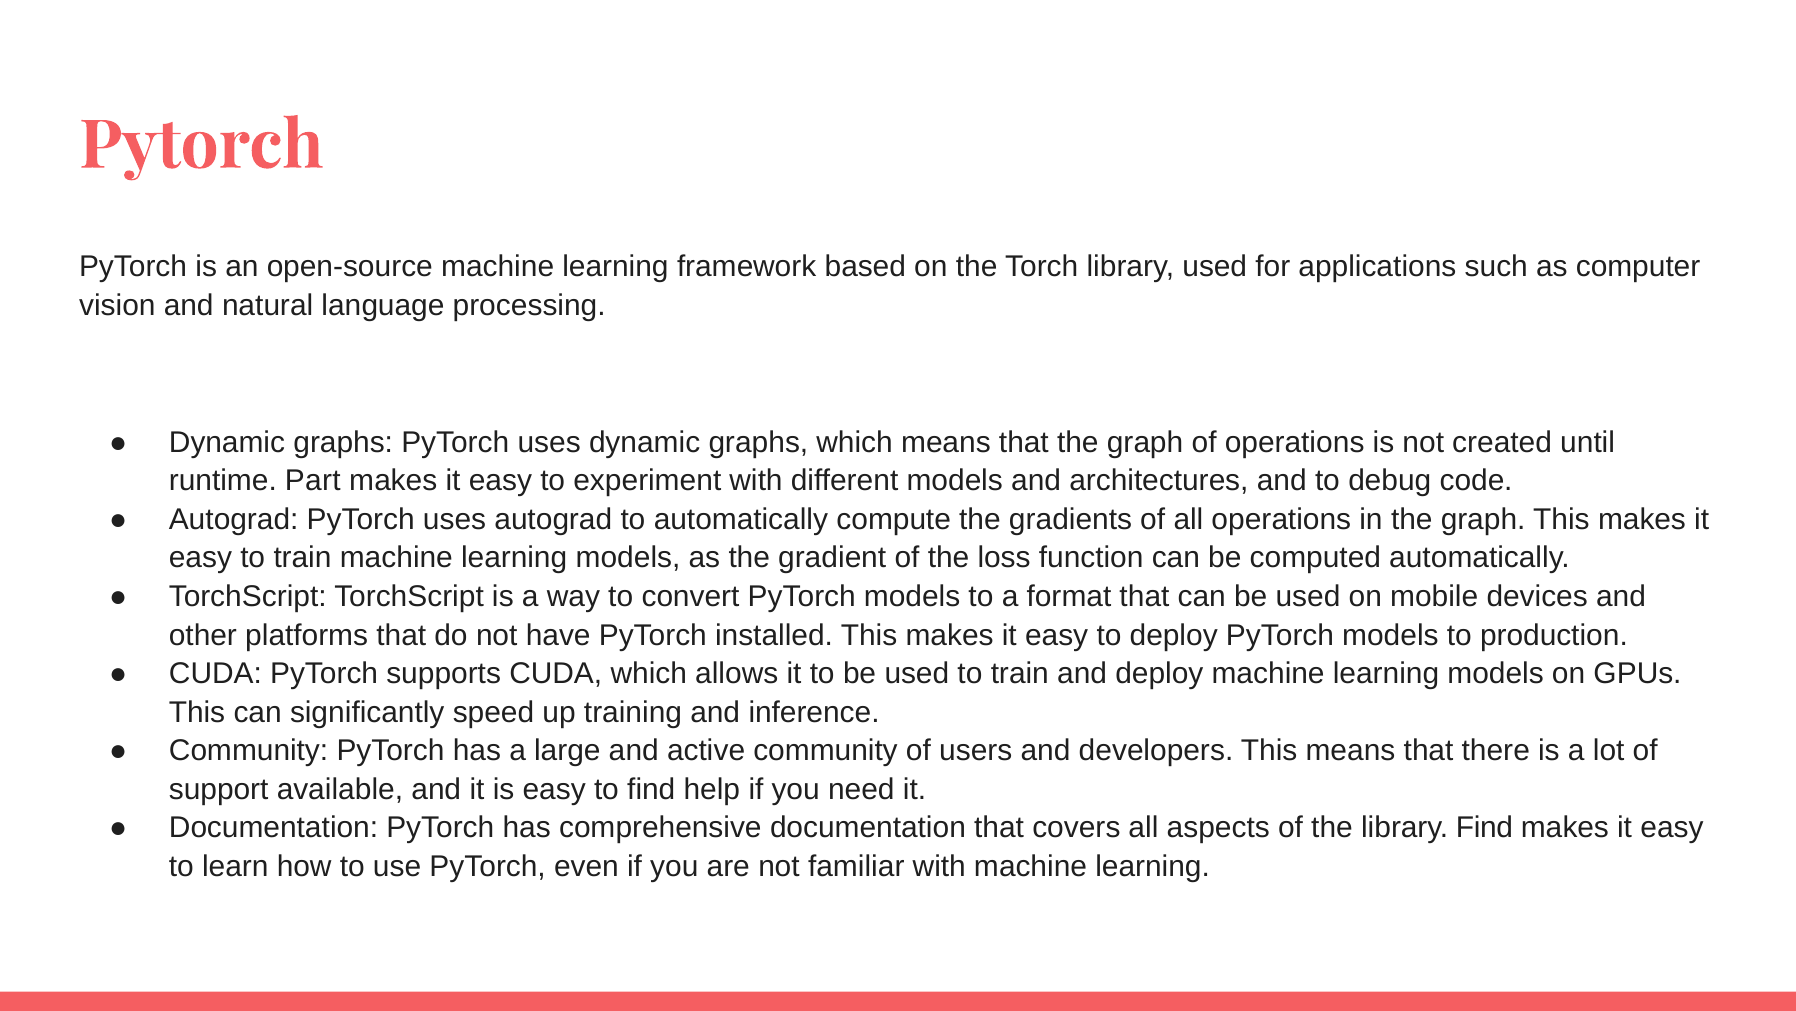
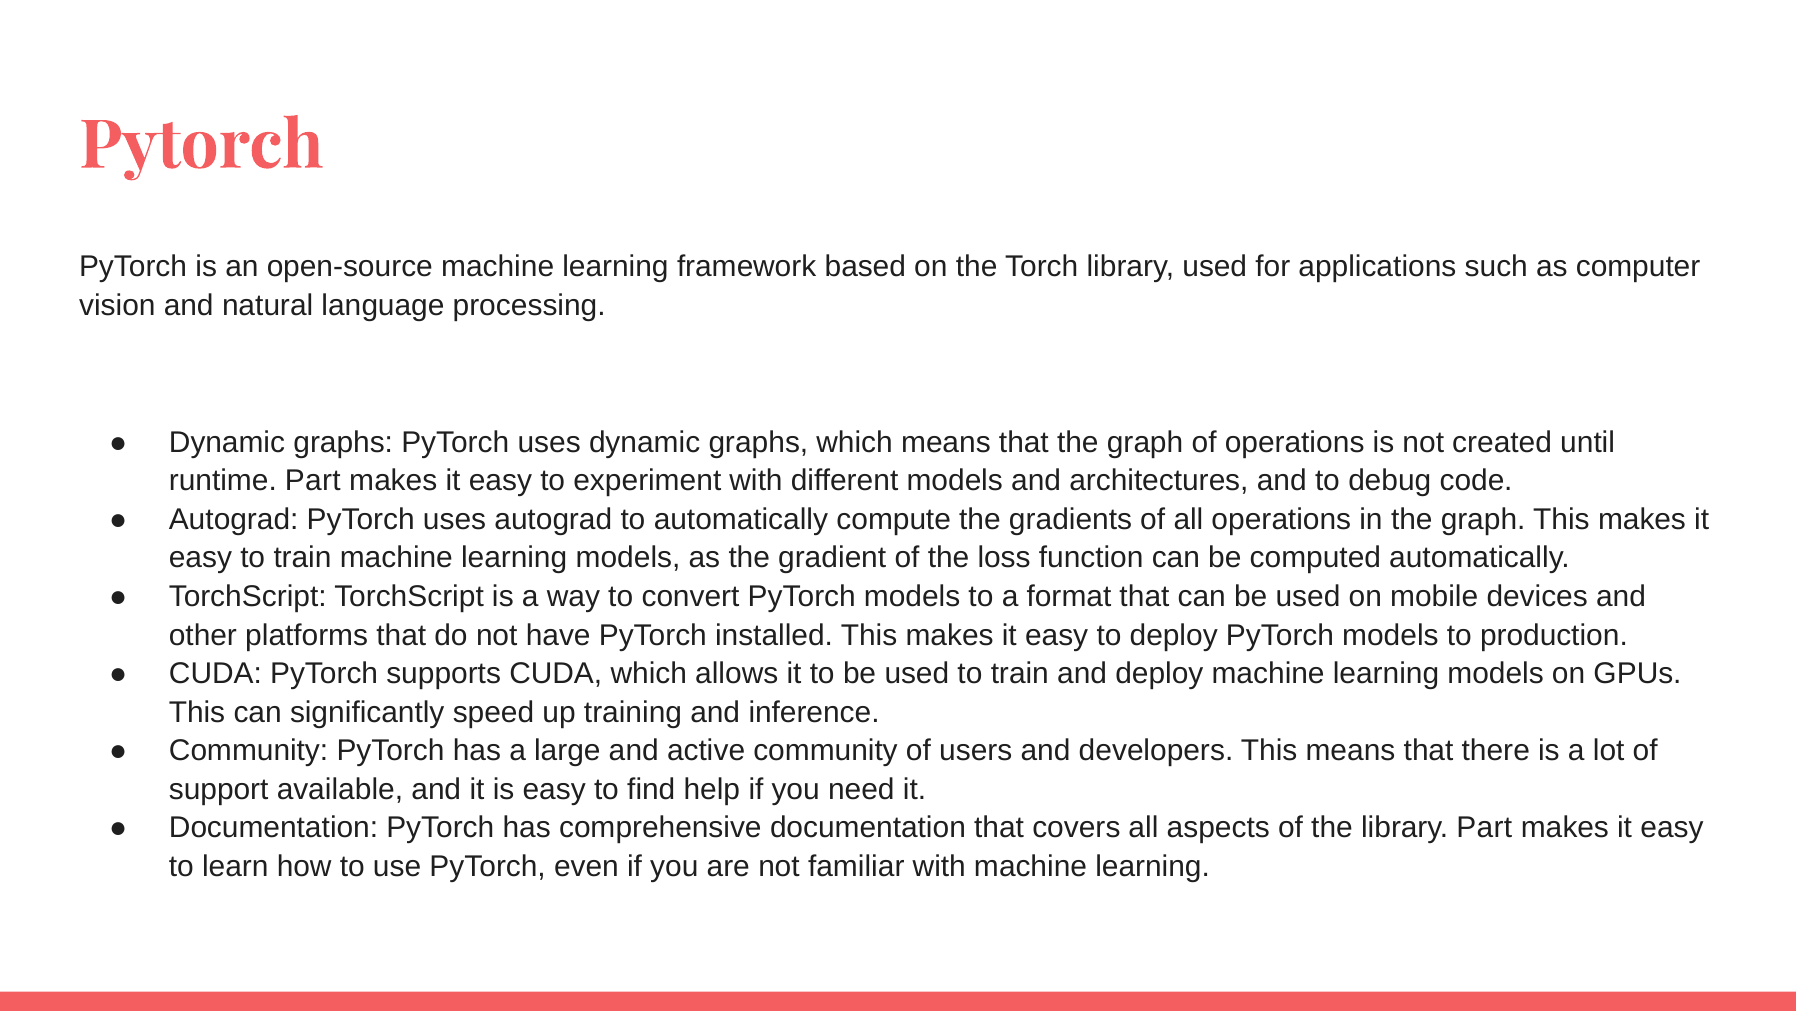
library Find: Find -> Part
